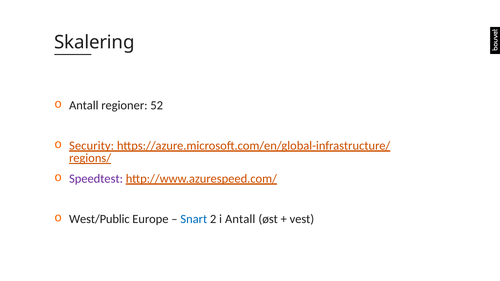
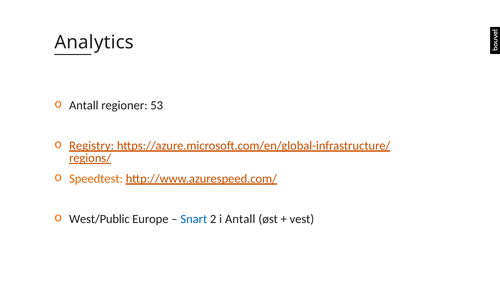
Skalering: Skalering -> Analytics
52: 52 -> 53
Security: Security -> Registry
Speedtest colour: purple -> orange
